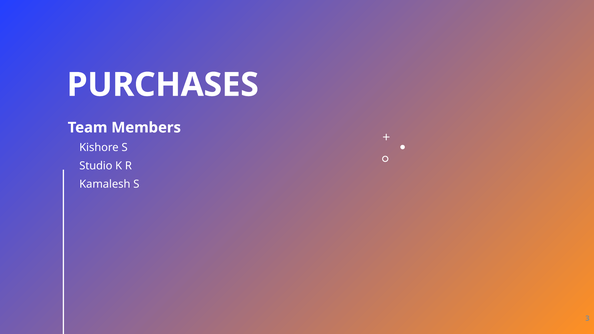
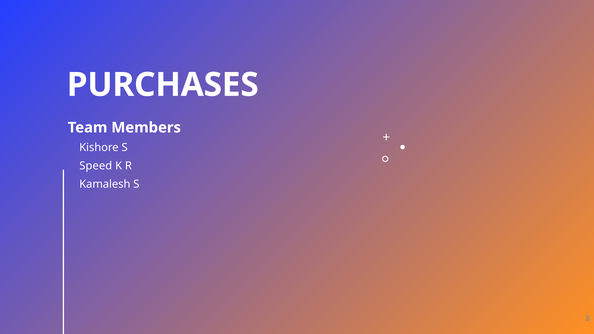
Studio: Studio -> Speed
